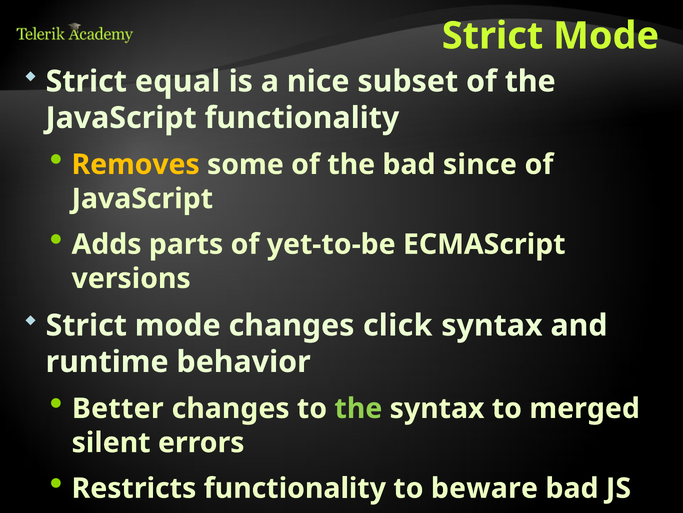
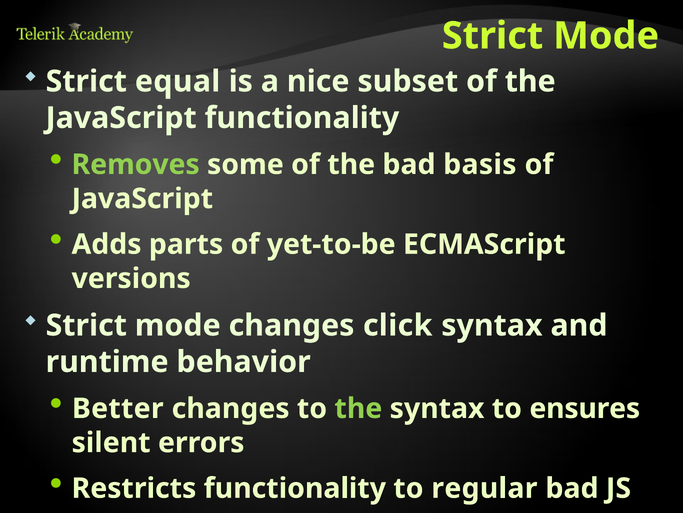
Removes colour: yellow -> light green
since: since -> basis
merged: merged -> ensures
beware: beware -> regular
